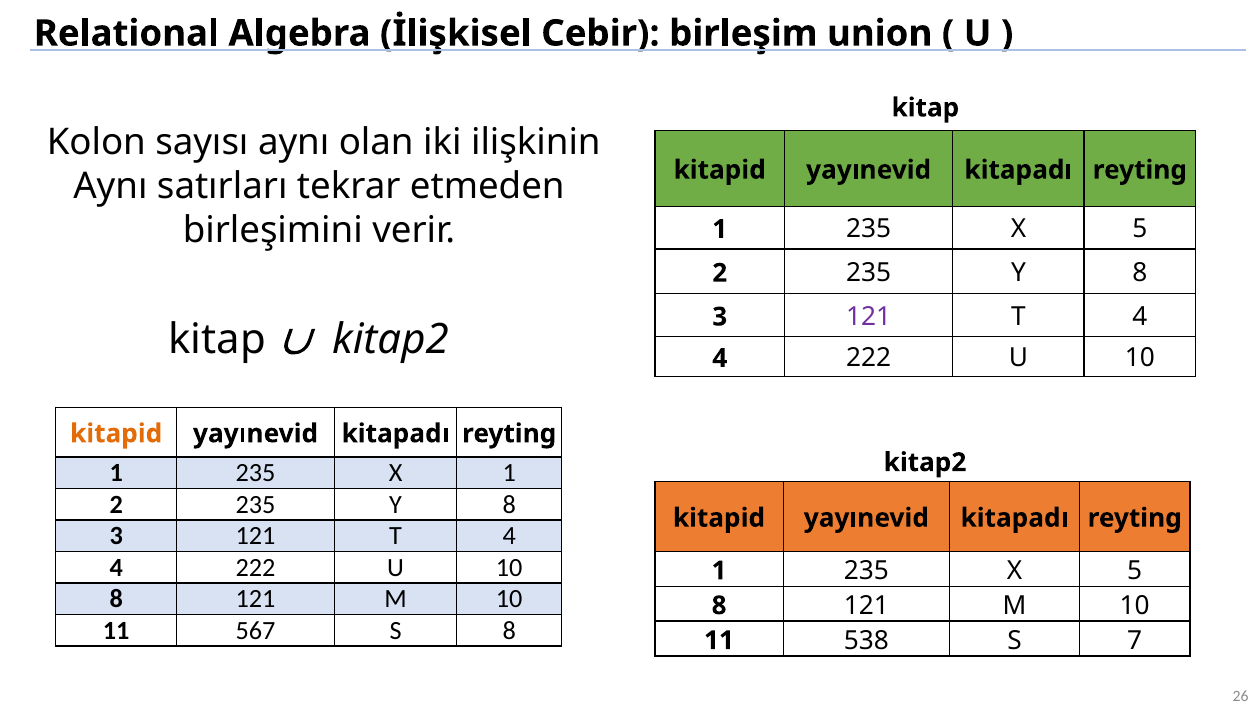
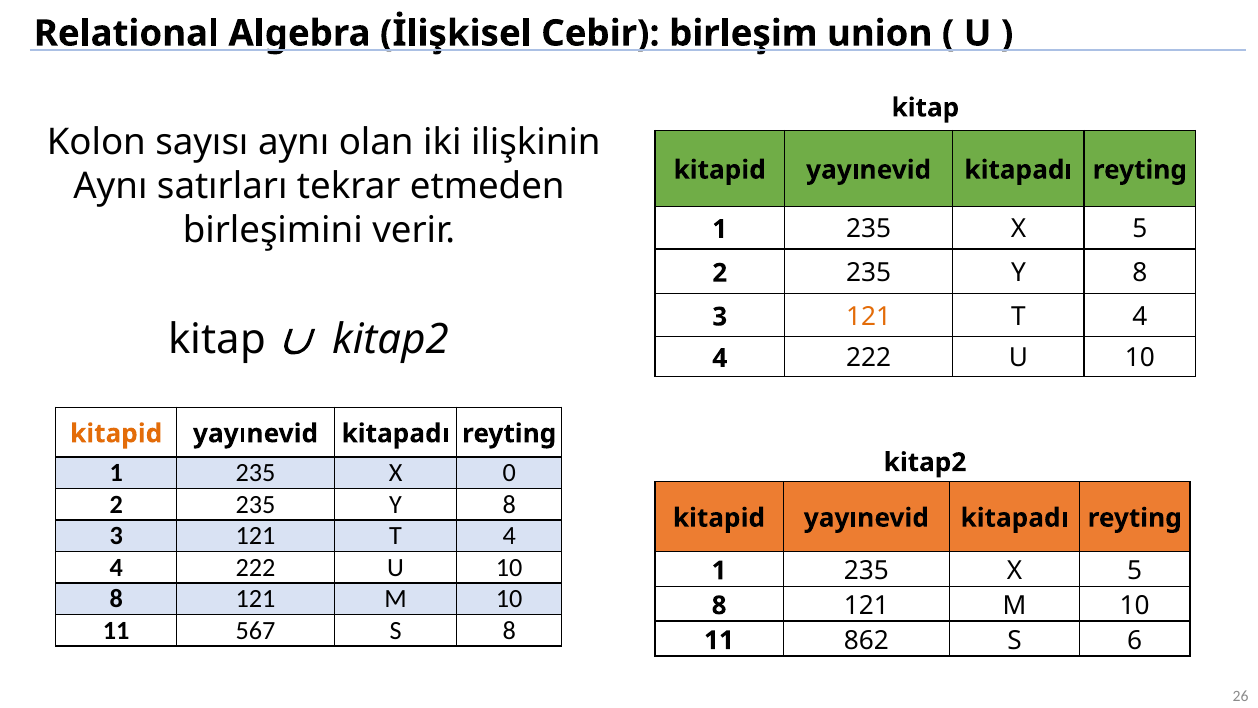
121 at (869, 317) colour: purple -> orange
X 1: 1 -> 0
538: 538 -> 862
7: 7 -> 6
